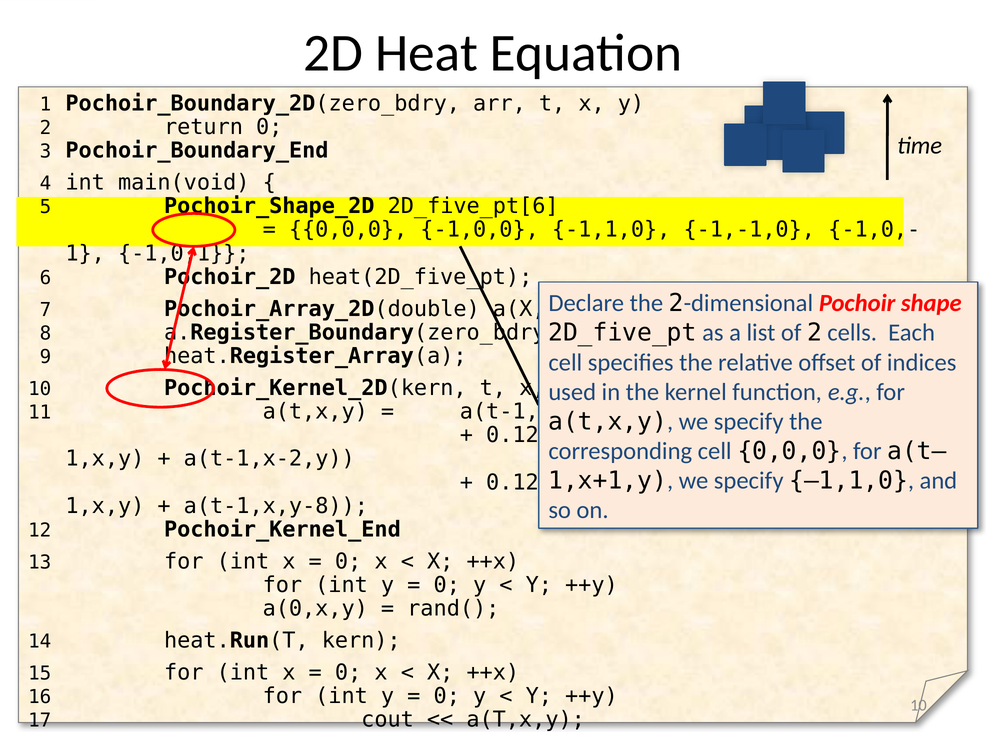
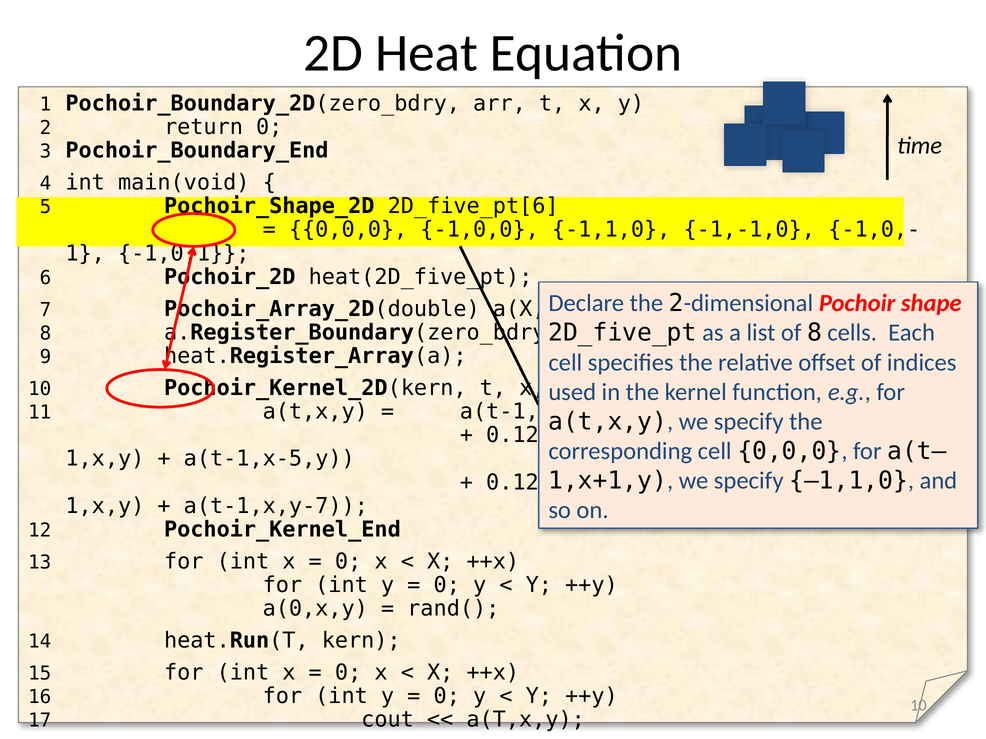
of 2: 2 -> 8
a(t-1,x-2,y: a(t-1,x-2,y -> a(t-1,x-5,y
a(t-1,x,y-8: a(t-1,x,y-8 -> a(t-1,x,y-7
